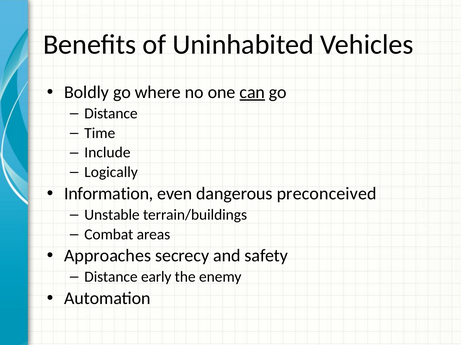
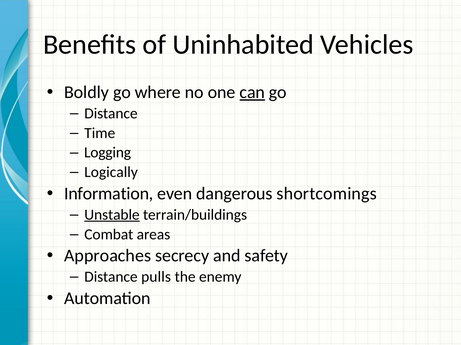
Include: Include -> Logging
preconceived: preconceived -> shortcomings
Unstable underline: none -> present
early: early -> pulls
